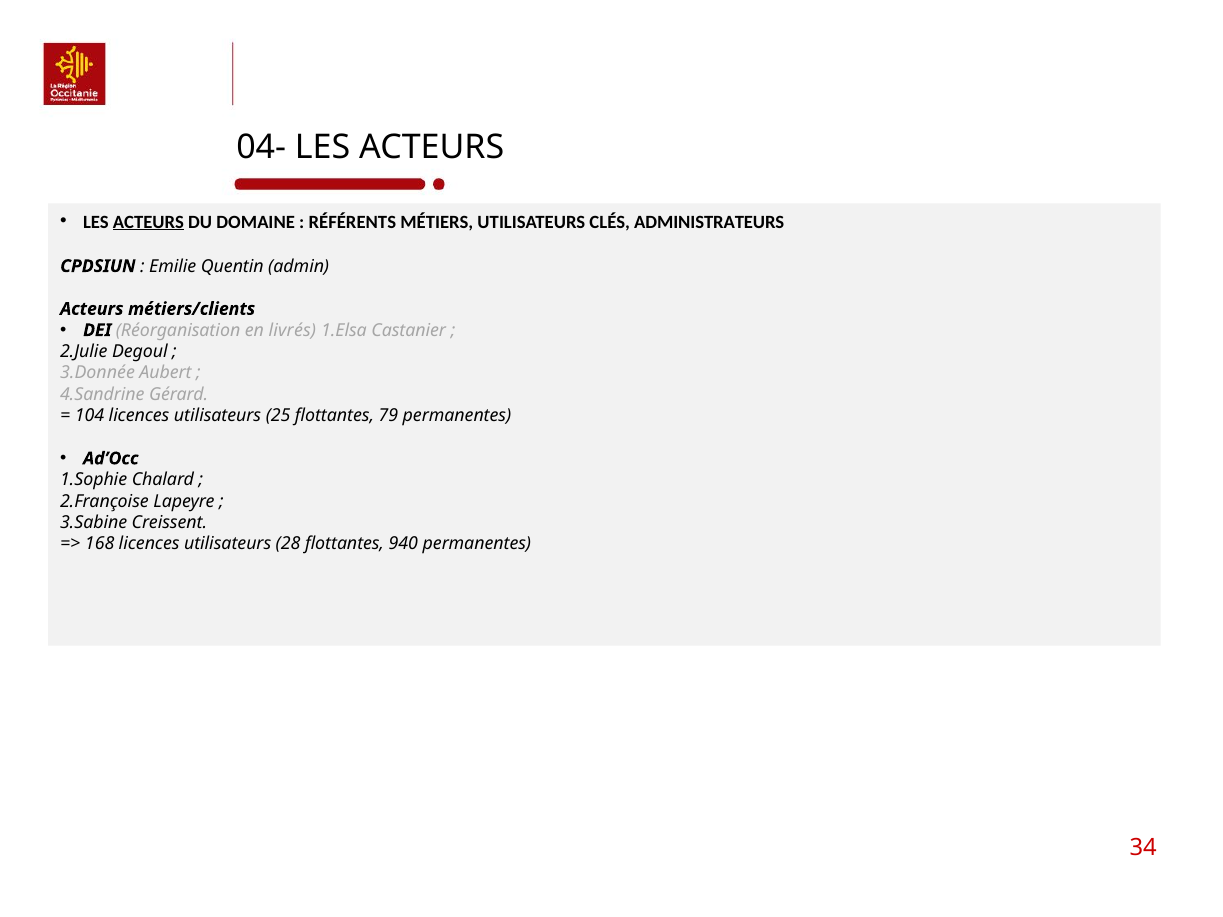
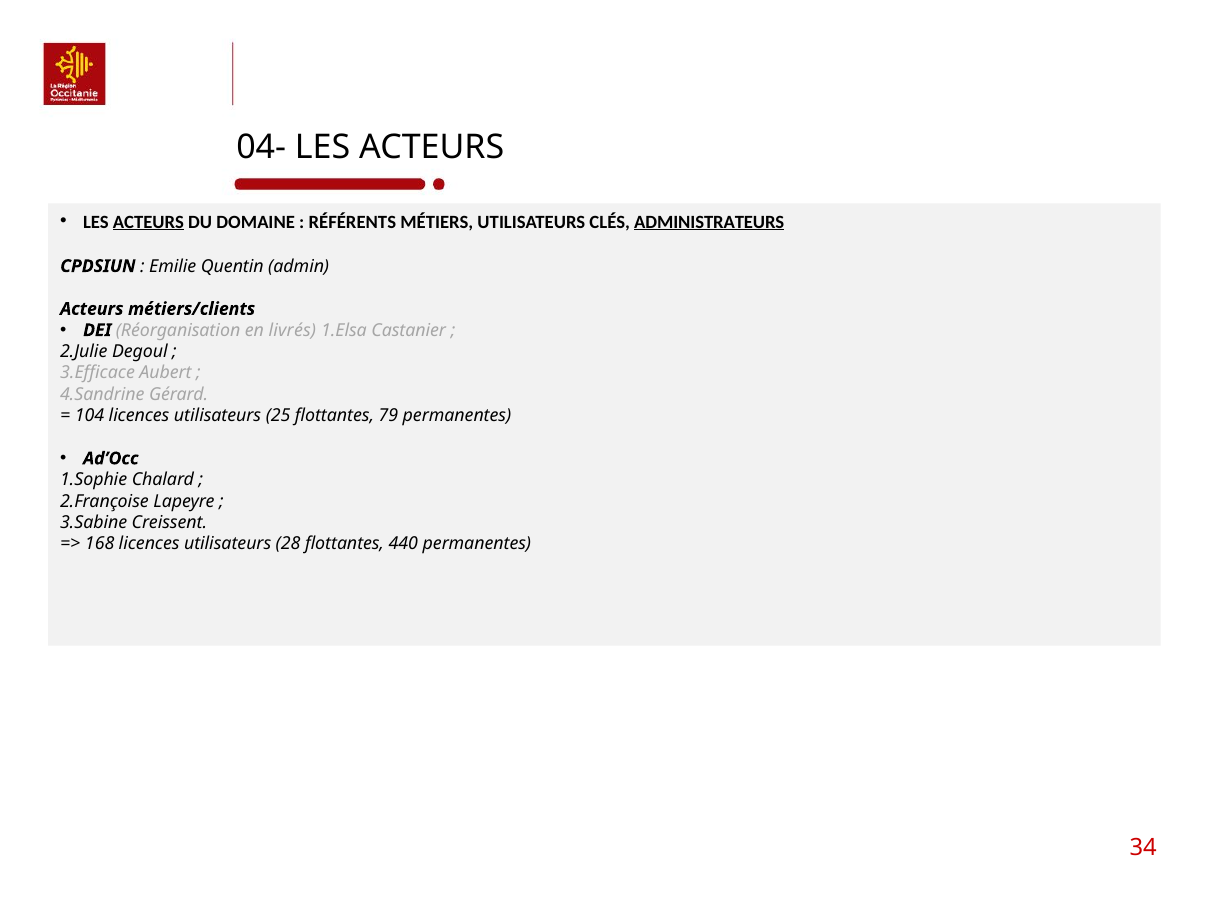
ADMINISTRATEURS underline: none -> present
3.Donnée: 3.Donnée -> 3.Efficace
940: 940 -> 440
